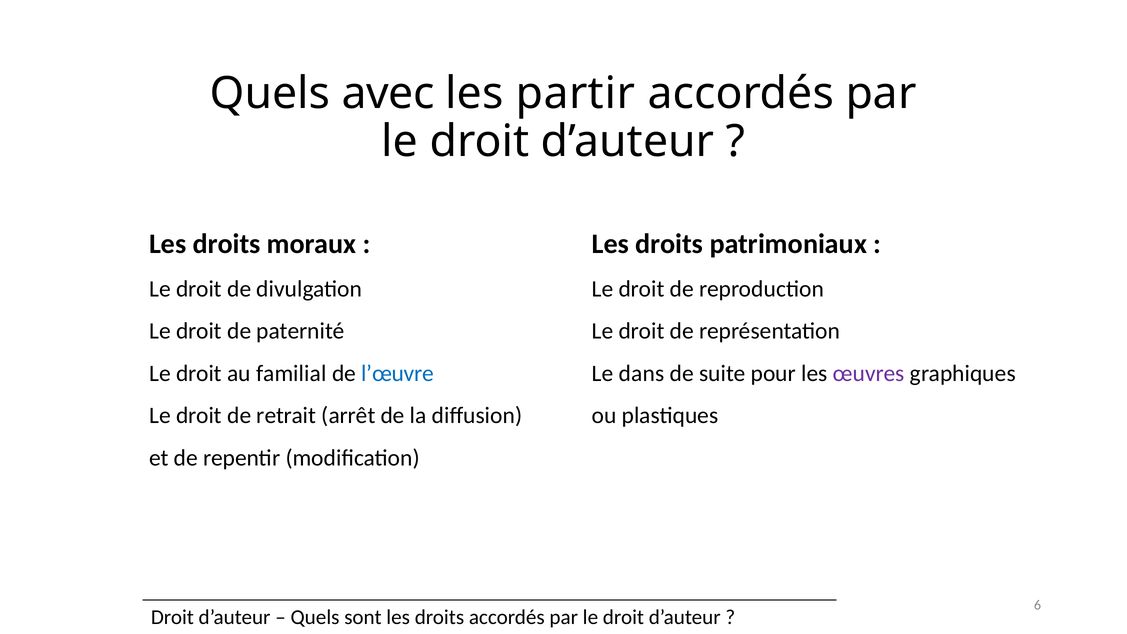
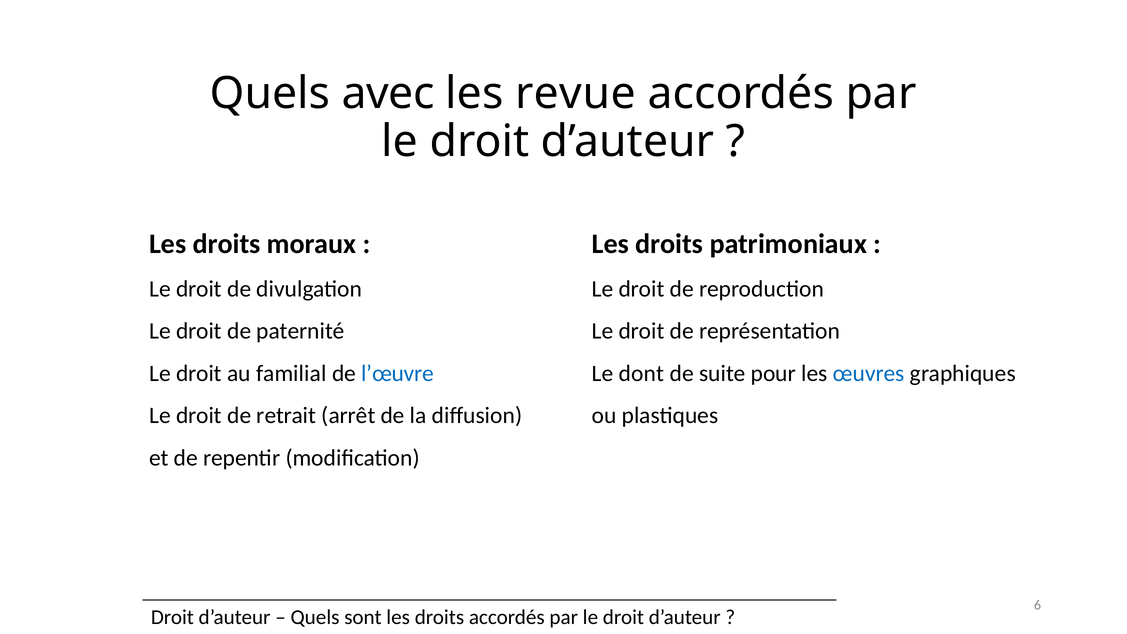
partir: partir -> revue
dans: dans -> dont
œuvres colour: purple -> blue
